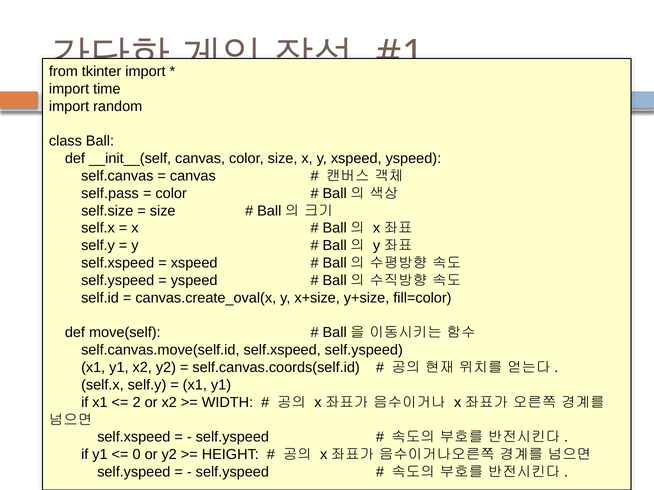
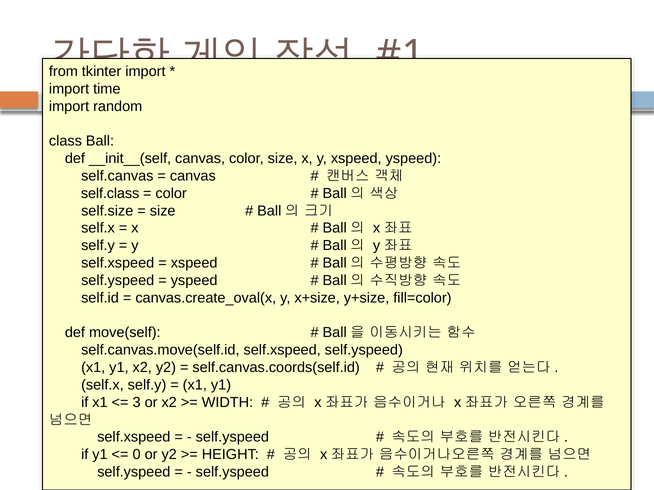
self.pass: self.pass -> self.class
2: 2 -> 3
